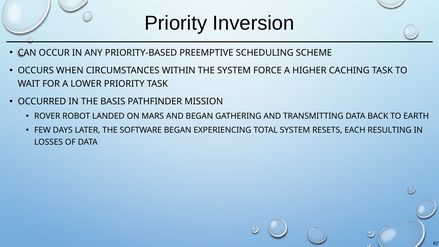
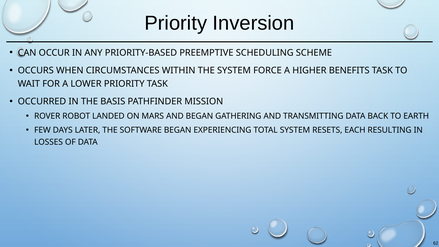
CACHING: CACHING -> BENEFITS
